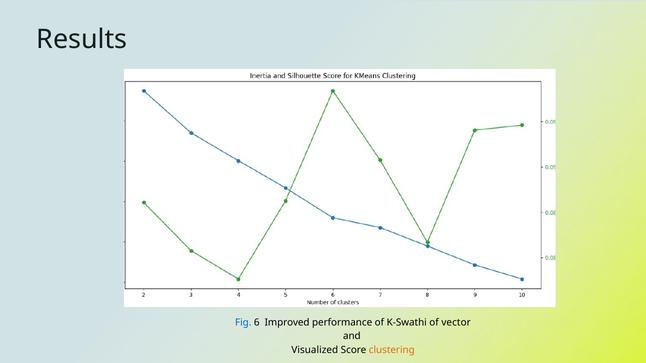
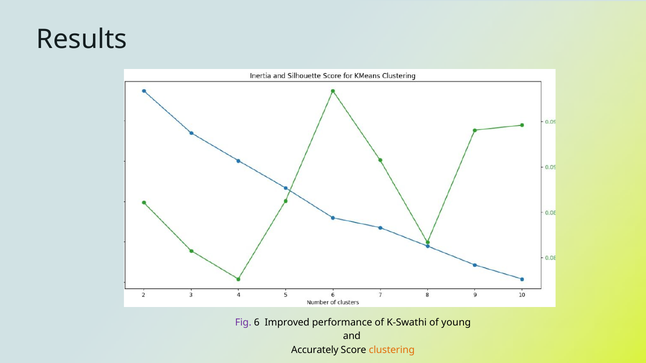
Fig colour: blue -> purple
vector: vector -> young
Visualized: Visualized -> Accurately
